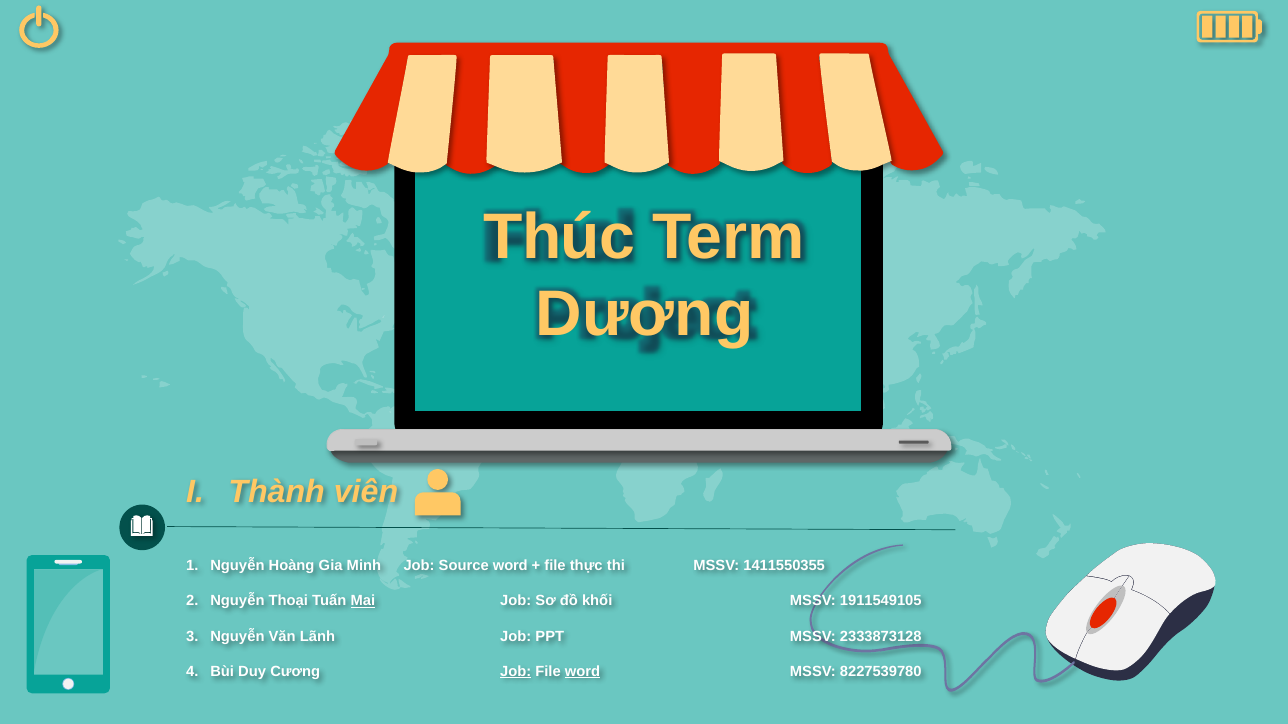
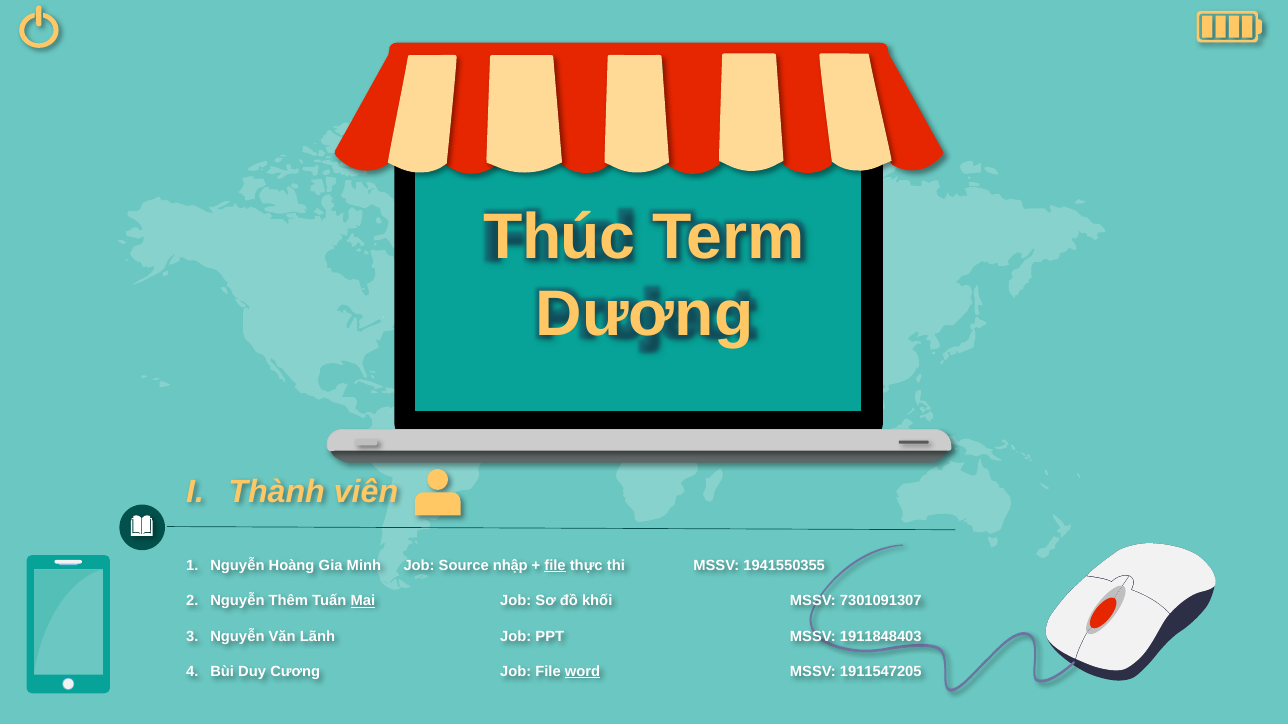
Source word: word -> nhập
file at (555, 566) underline: none -> present
1411550355: 1411550355 -> 1941550355
Thoại: Thoại -> Thêm
1911549105: 1911549105 -> 7301091307
2333873128: 2333873128 -> 1911848403
Job at (516, 672) underline: present -> none
8227539780: 8227539780 -> 1911547205
